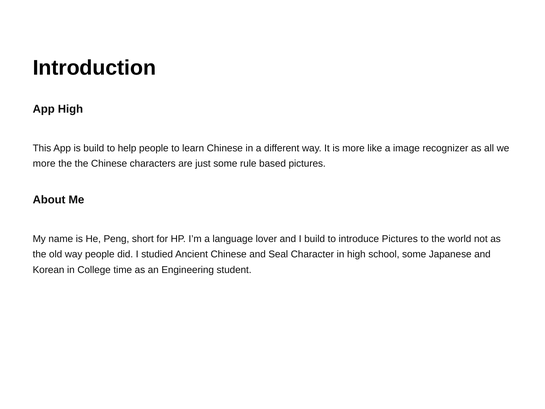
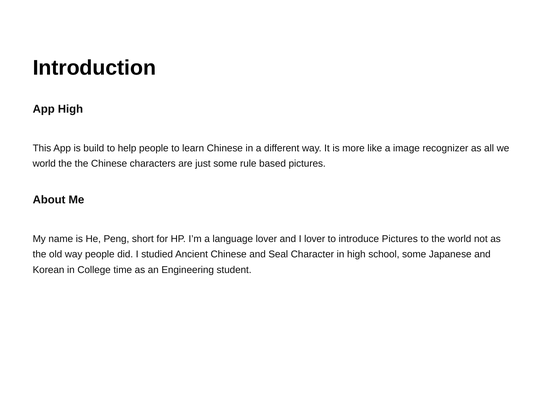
more at (44, 164): more -> world
I build: build -> lover
